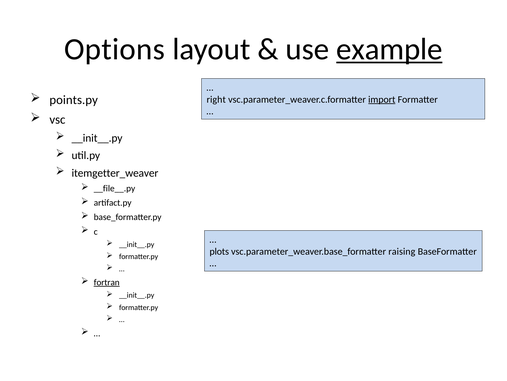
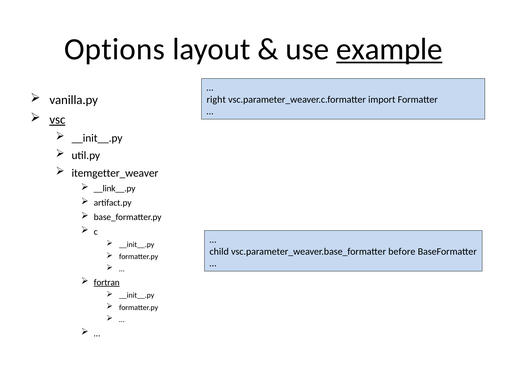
points.py: points.py -> vanilla.py
import underline: present -> none
vsc underline: none -> present
__file__.py: __file__.py -> __link__.py
plots: plots -> child
raising: raising -> before
